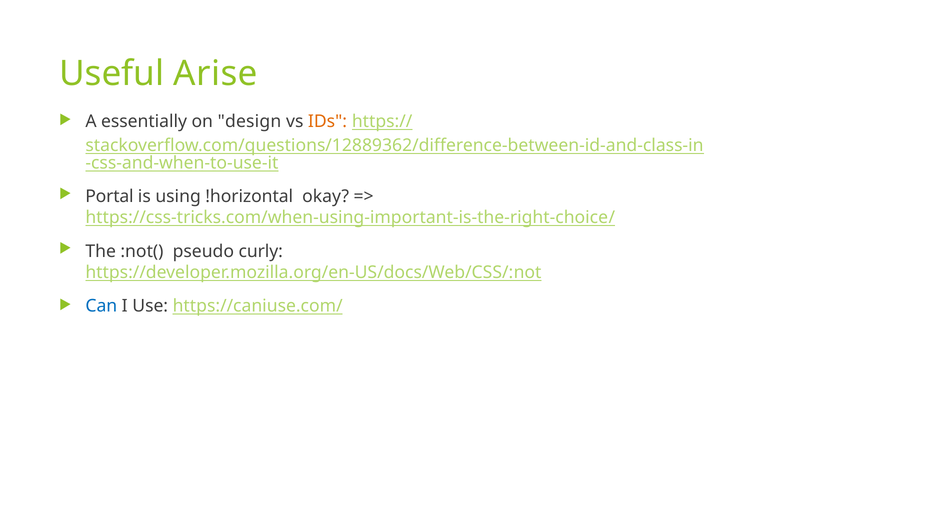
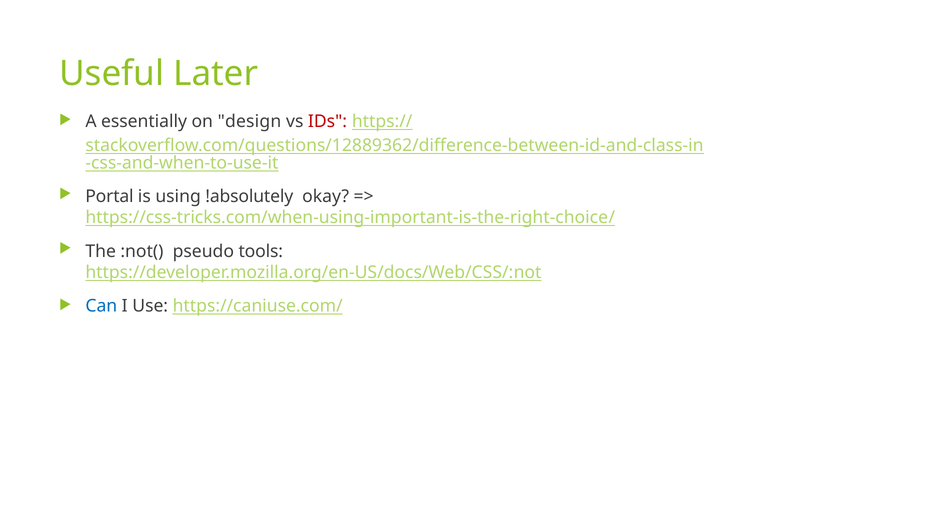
Arise: Arise -> Later
IDs colour: orange -> red
!horizontal: !horizontal -> !absolutely
curly: curly -> tools
